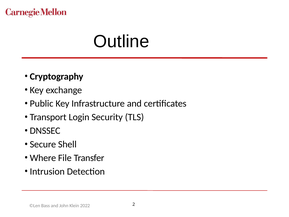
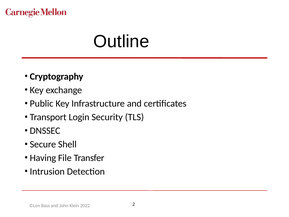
Where: Where -> Having
